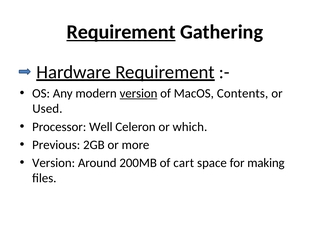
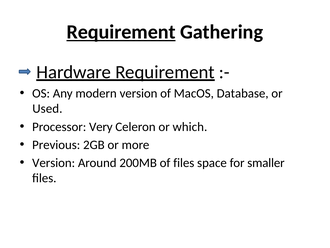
version at (139, 93) underline: present -> none
Contents: Contents -> Database
Well: Well -> Very
of cart: cart -> files
making: making -> smaller
